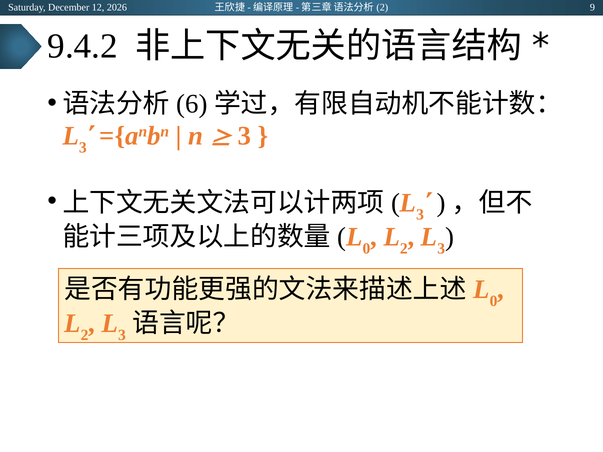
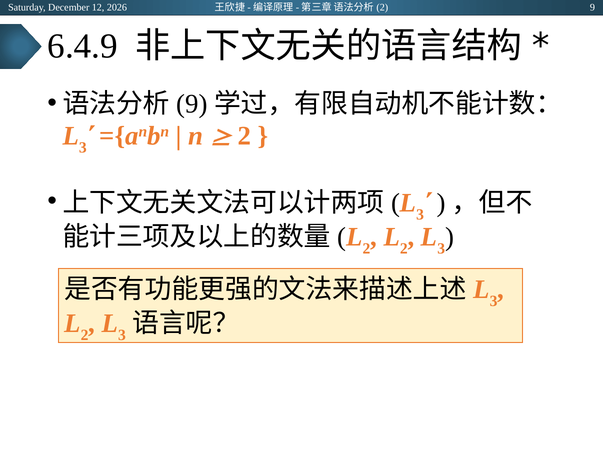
9.4.2: 9.4.2 -> 6.4.9
6 at (192, 104): 6 -> 9
3 at (245, 136): 3 -> 2
0 at (366, 249): 0 -> 2
0 at (494, 301): 0 -> 3
